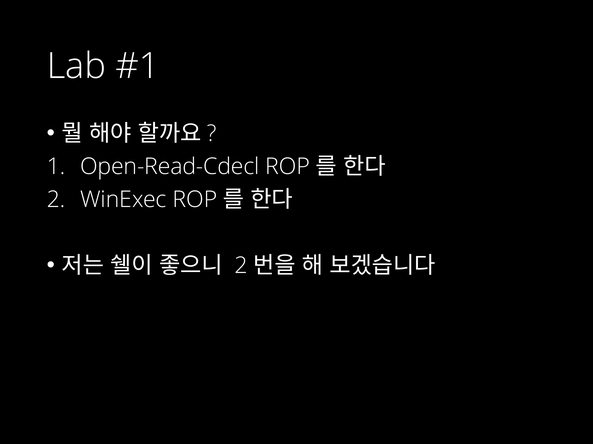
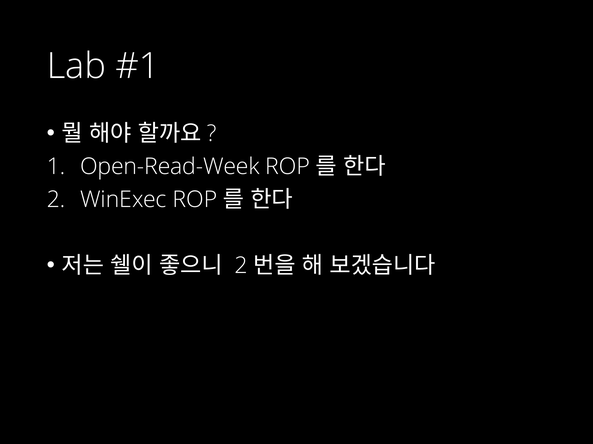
Open-Read-Cdecl: Open-Read-Cdecl -> Open-Read-Week
